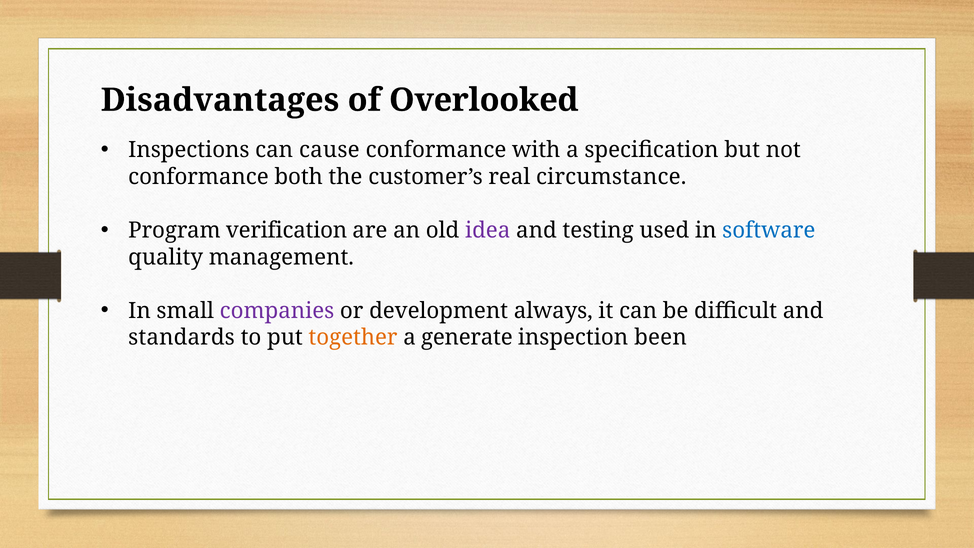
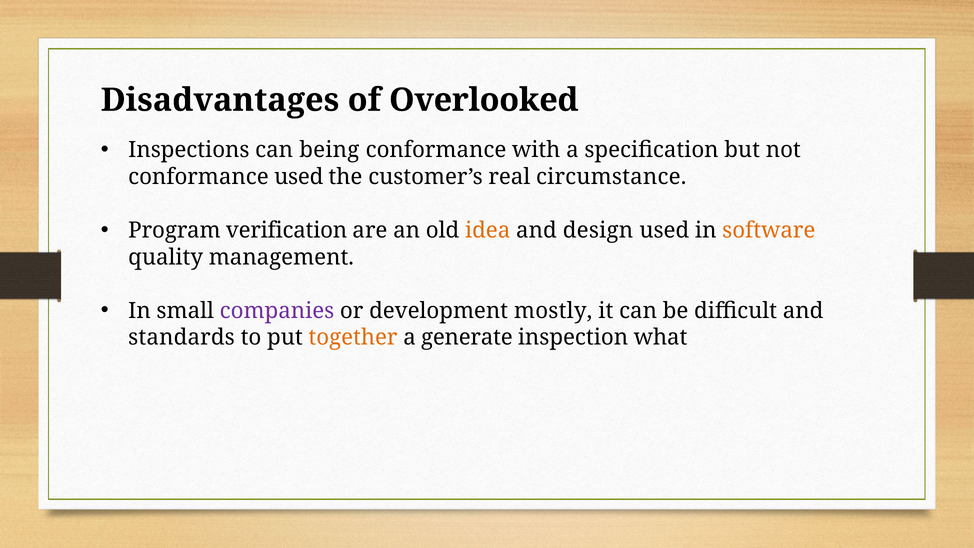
cause: cause -> being
conformance both: both -> used
idea colour: purple -> orange
testing: testing -> design
software colour: blue -> orange
always: always -> mostly
been: been -> what
